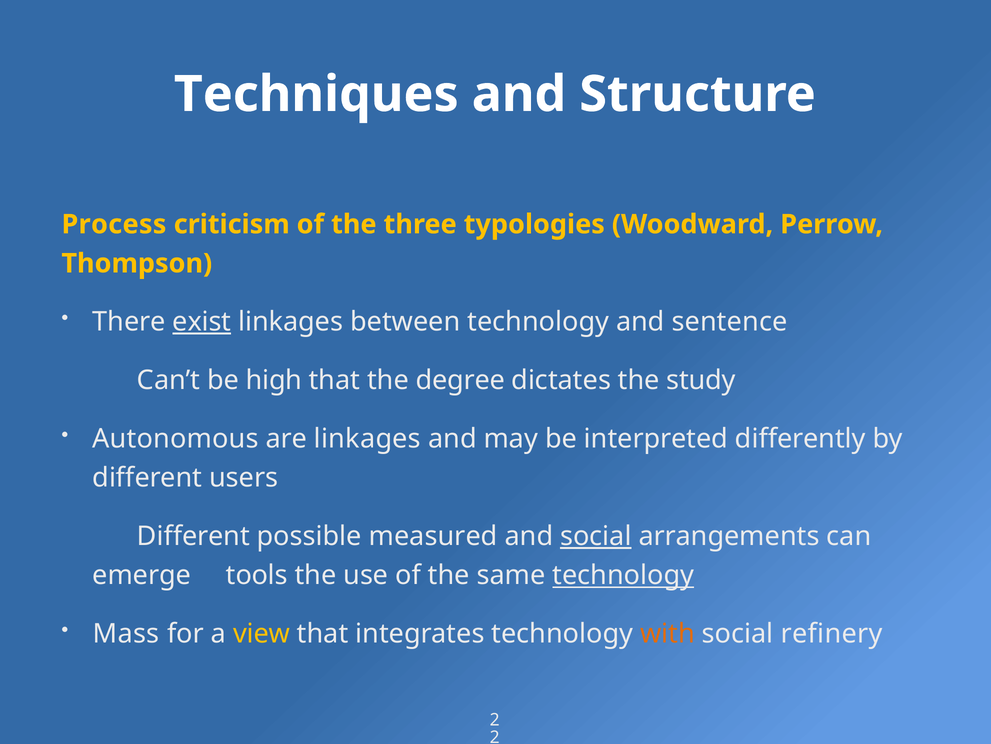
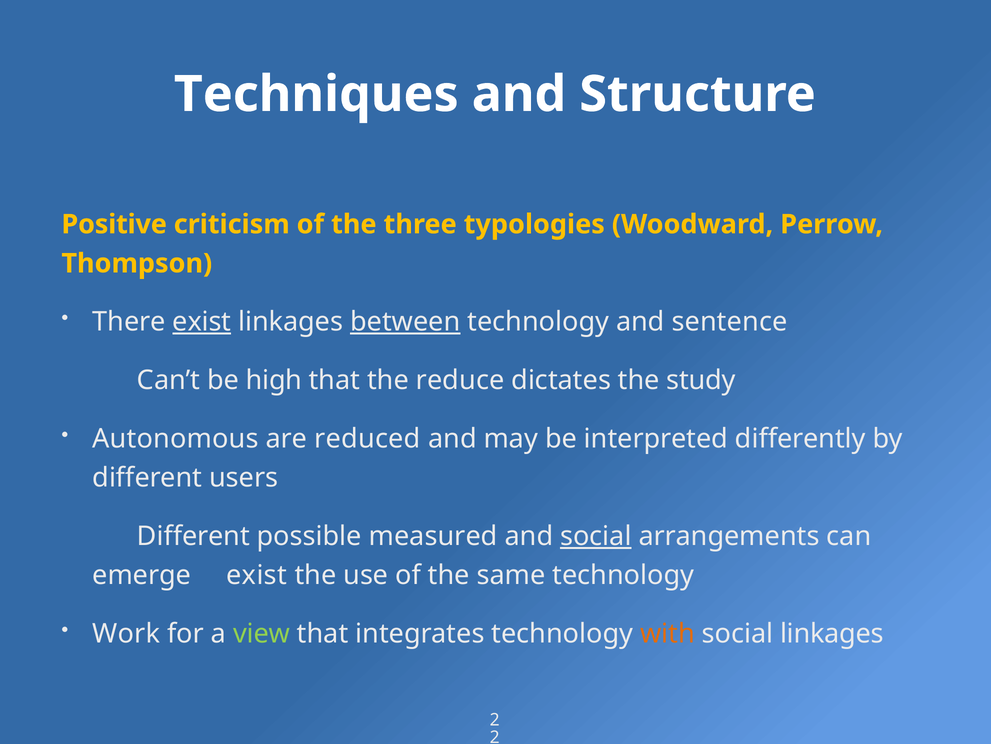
Process: Process -> Positive
between underline: none -> present
degree: degree -> reduce
are linkages: linkages -> reduced
emerge tools: tools -> exist
technology at (623, 575) underline: present -> none
Mass: Mass -> Work
view colour: yellow -> light green
social refinery: refinery -> linkages
